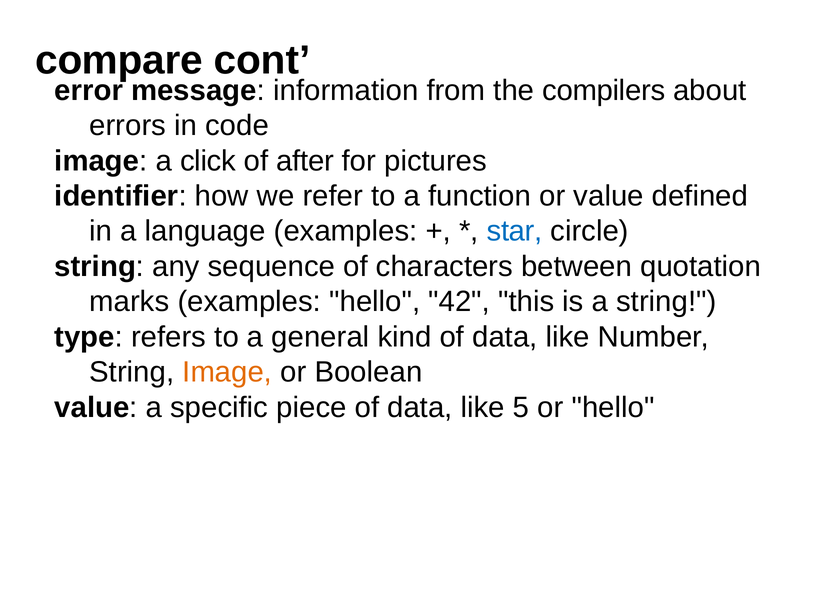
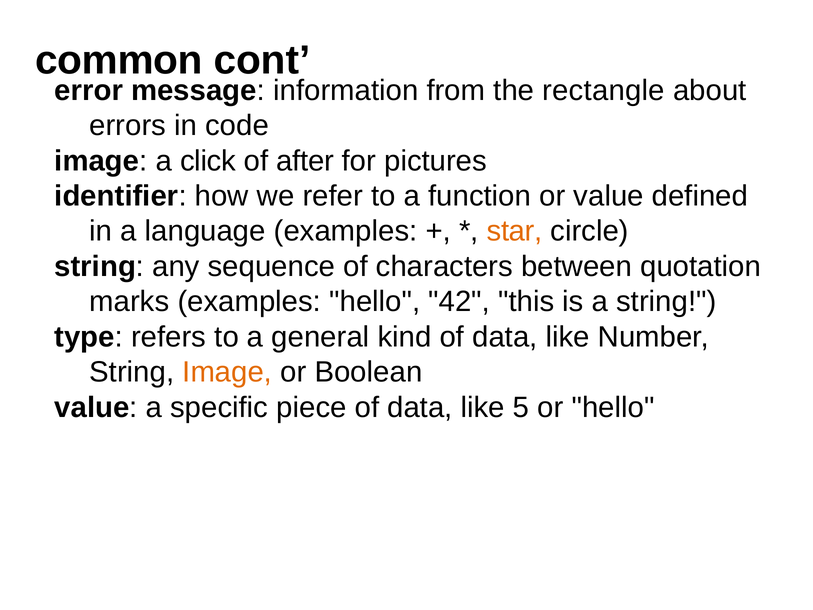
compare: compare -> common
compilers: compilers -> rectangle
star colour: blue -> orange
